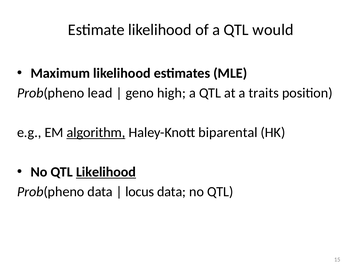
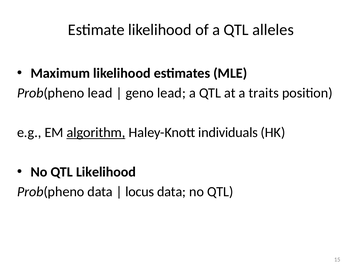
would: would -> alleles
geno high: high -> lead
biparental: biparental -> individuals
Likelihood at (106, 172) underline: present -> none
